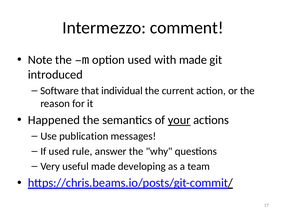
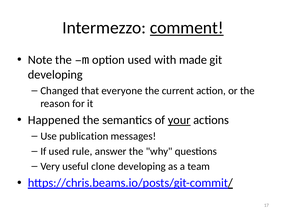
comment underline: none -> present
introduced at (55, 75): introduced -> developing
Software: Software -> Changed
individual: individual -> everyone
useful made: made -> clone
